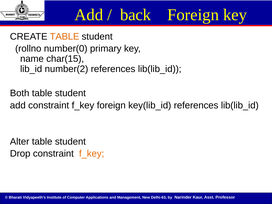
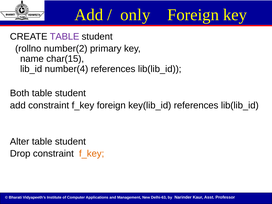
back: back -> only
TABLE at (65, 37) colour: orange -> purple
number(0: number(0 -> number(2
number(2: number(2 -> number(4
